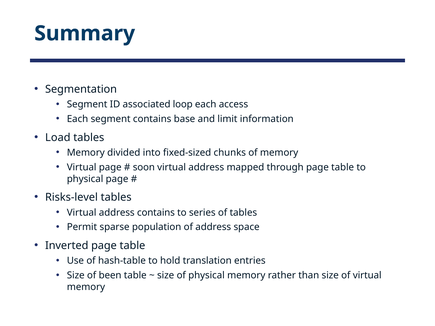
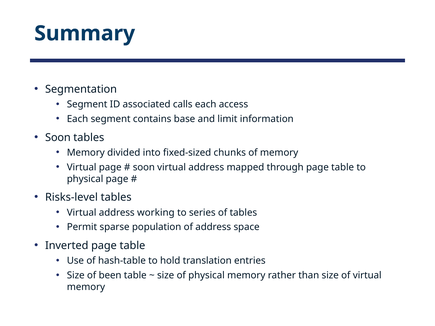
loop: loop -> calls
Load at (58, 138): Load -> Soon
address contains: contains -> working
